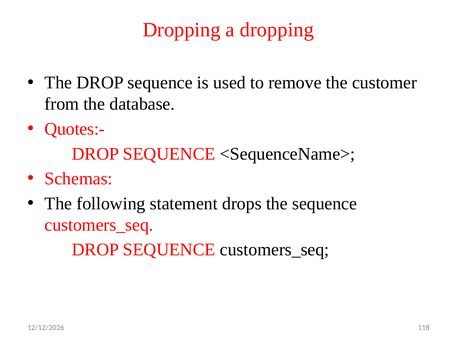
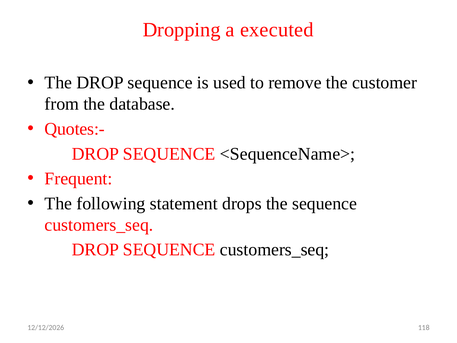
a dropping: dropping -> executed
Schemas: Schemas -> Frequent
